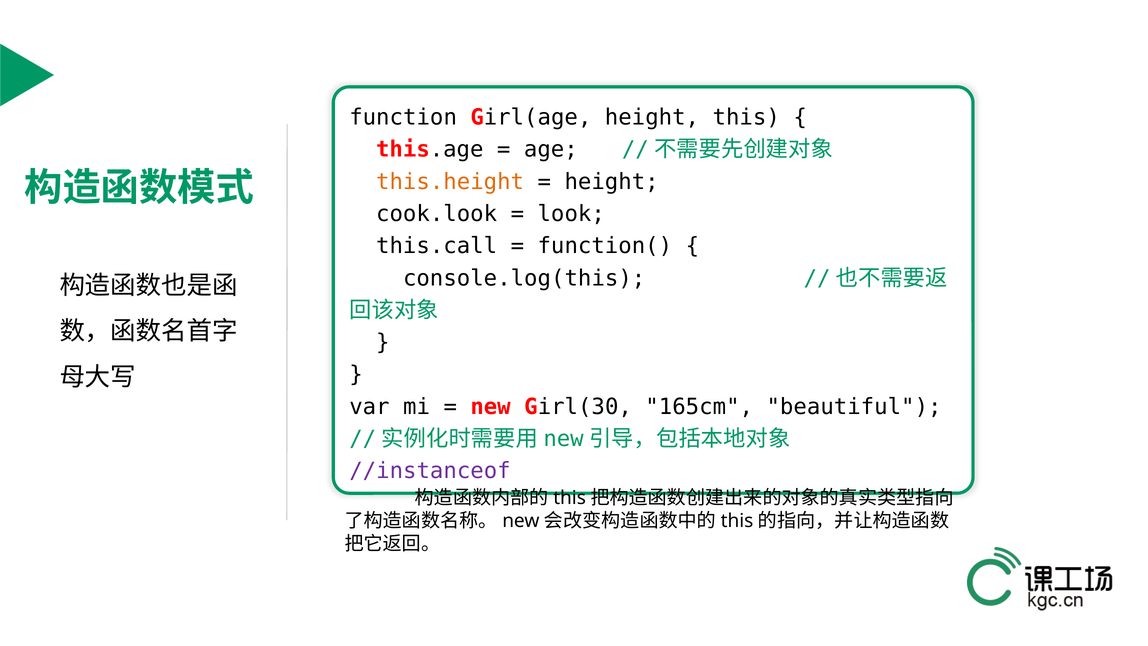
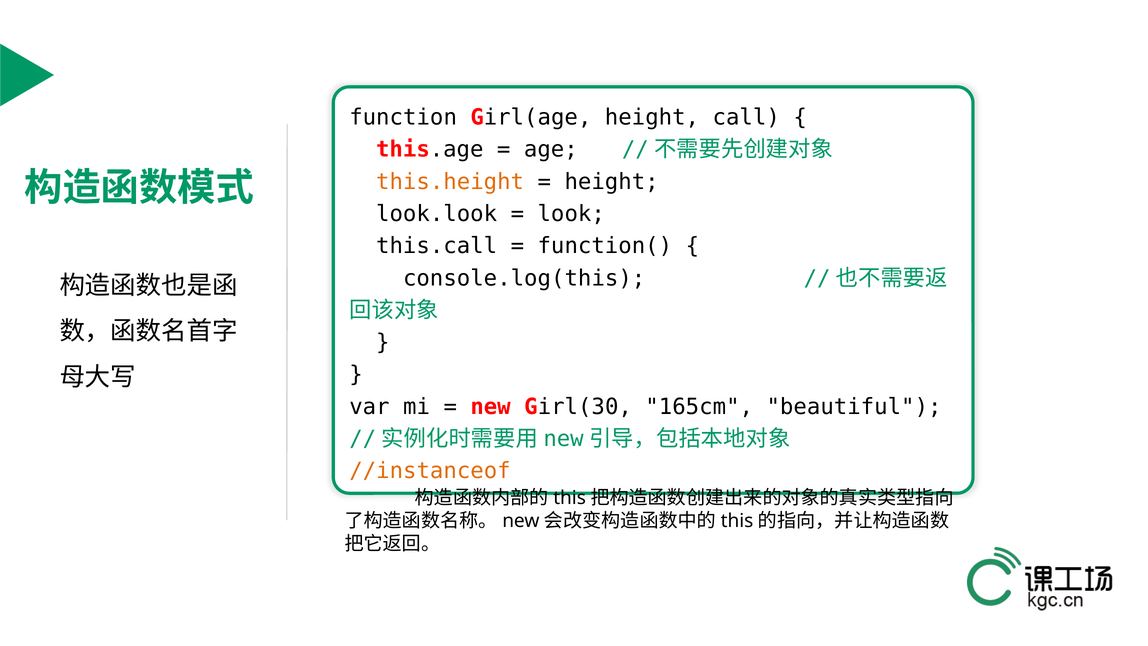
this: this -> call
cook.look: cook.look -> look.look
//instanceof colour: purple -> orange
